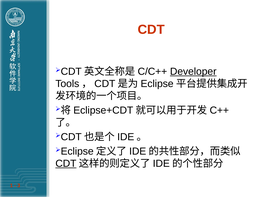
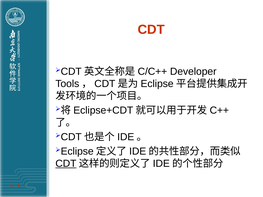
Developer underline: present -> none
